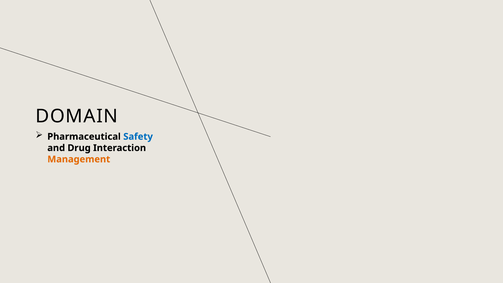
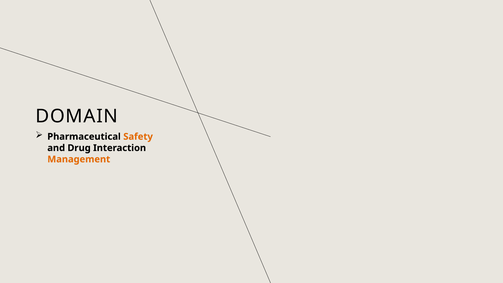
Safety colour: blue -> orange
